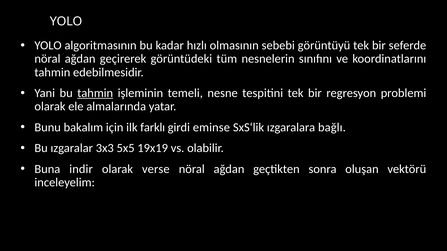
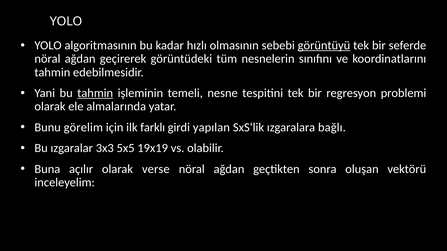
görüntüyü underline: none -> present
bakalım: bakalım -> görelim
eminse: eminse -> yapılan
indir: indir -> açılır
